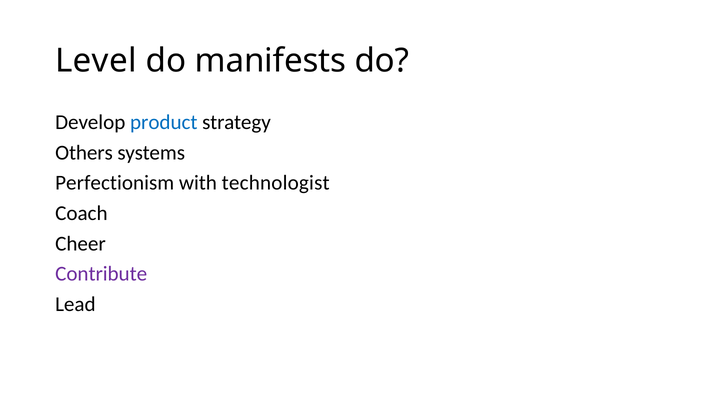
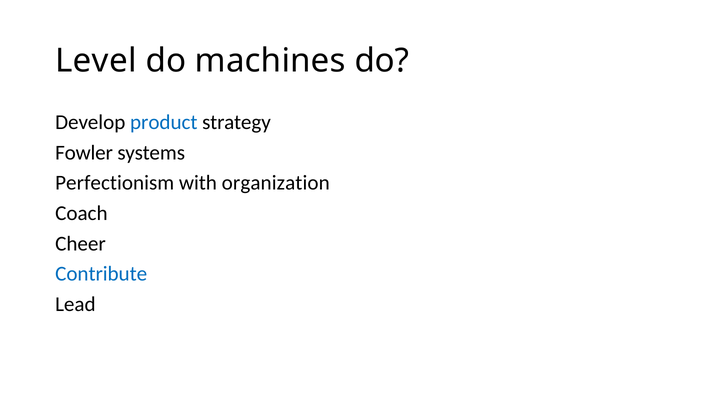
manifests: manifests -> machines
Others: Others -> Fowler
technologist: technologist -> organization
Contribute colour: purple -> blue
